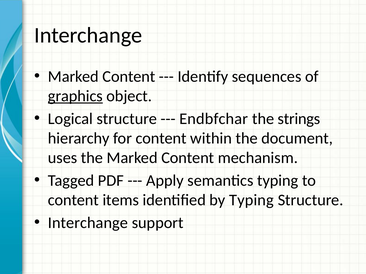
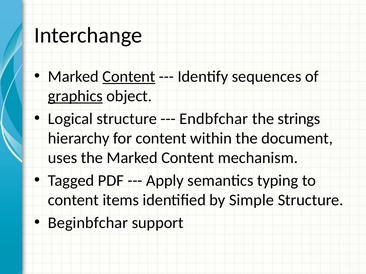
Content at (129, 77) underline: none -> present
by Typing: Typing -> Simple
Interchange at (88, 223): Interchange -> Beginbfchar
